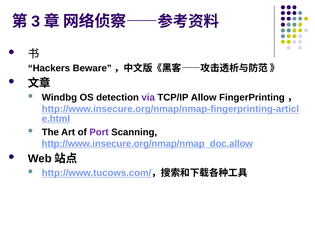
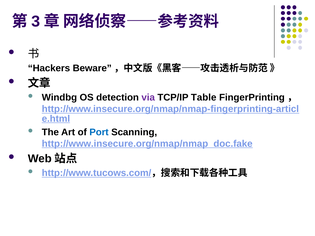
Allow: Allow -> Table
Port colour: purple -> blue
http://www.insecure.org/nmap/nmap_doc.allow: http://www.insecure.org/nmap/nmap_doc.allow -> http://www.insecure.org/nmap/nmap_doc.fake
